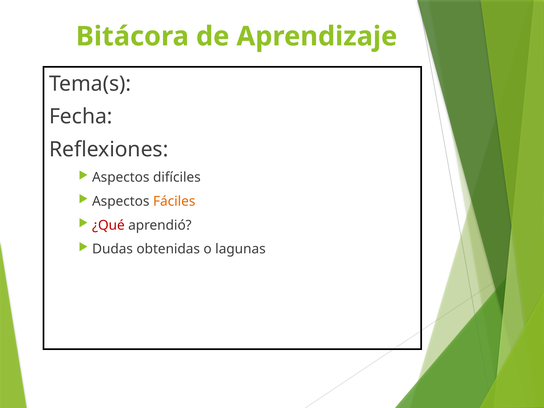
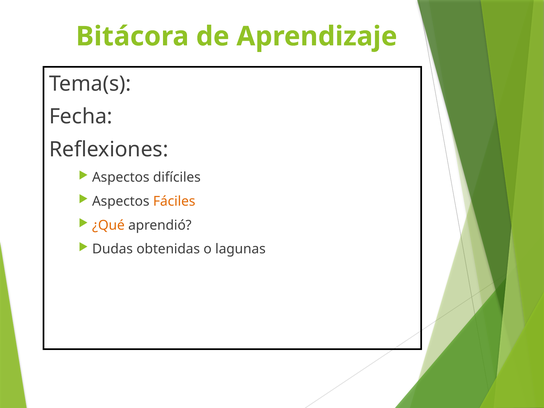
¿Qué colour: red -> orange
